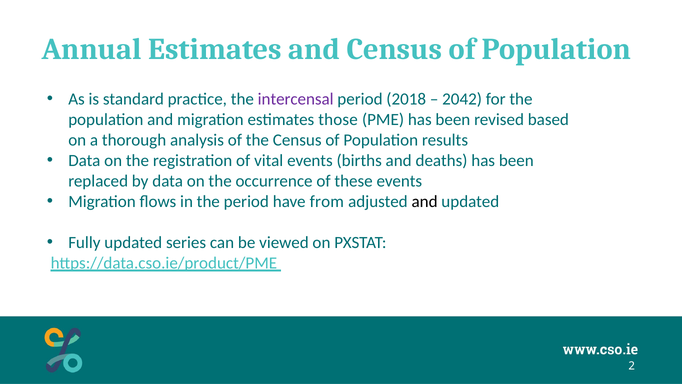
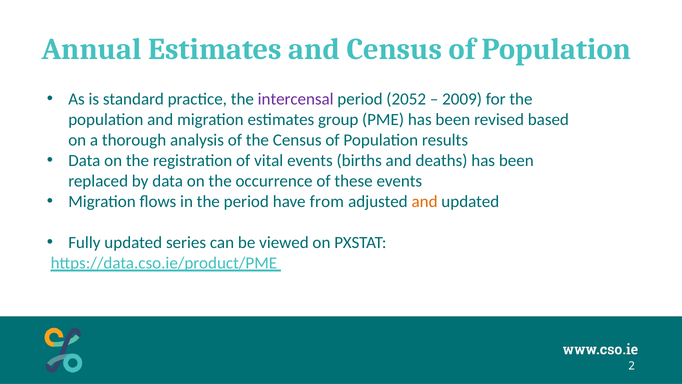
2018: 2018 -> 2052
2042: 2042 -> 2009
those: those -> group
and at (425, 201) colour: black -> orange
